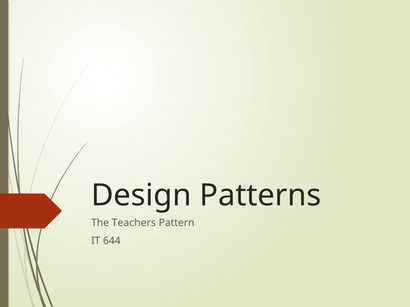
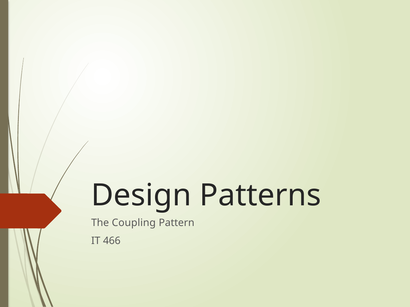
Teachers: Teachers -> Coupling
644: 644 -> 466
